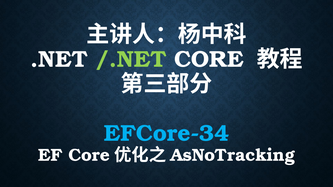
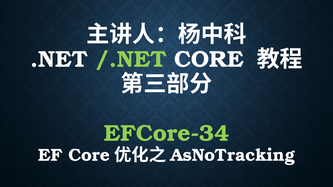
EFCore-34 colour: light blue -> light green
